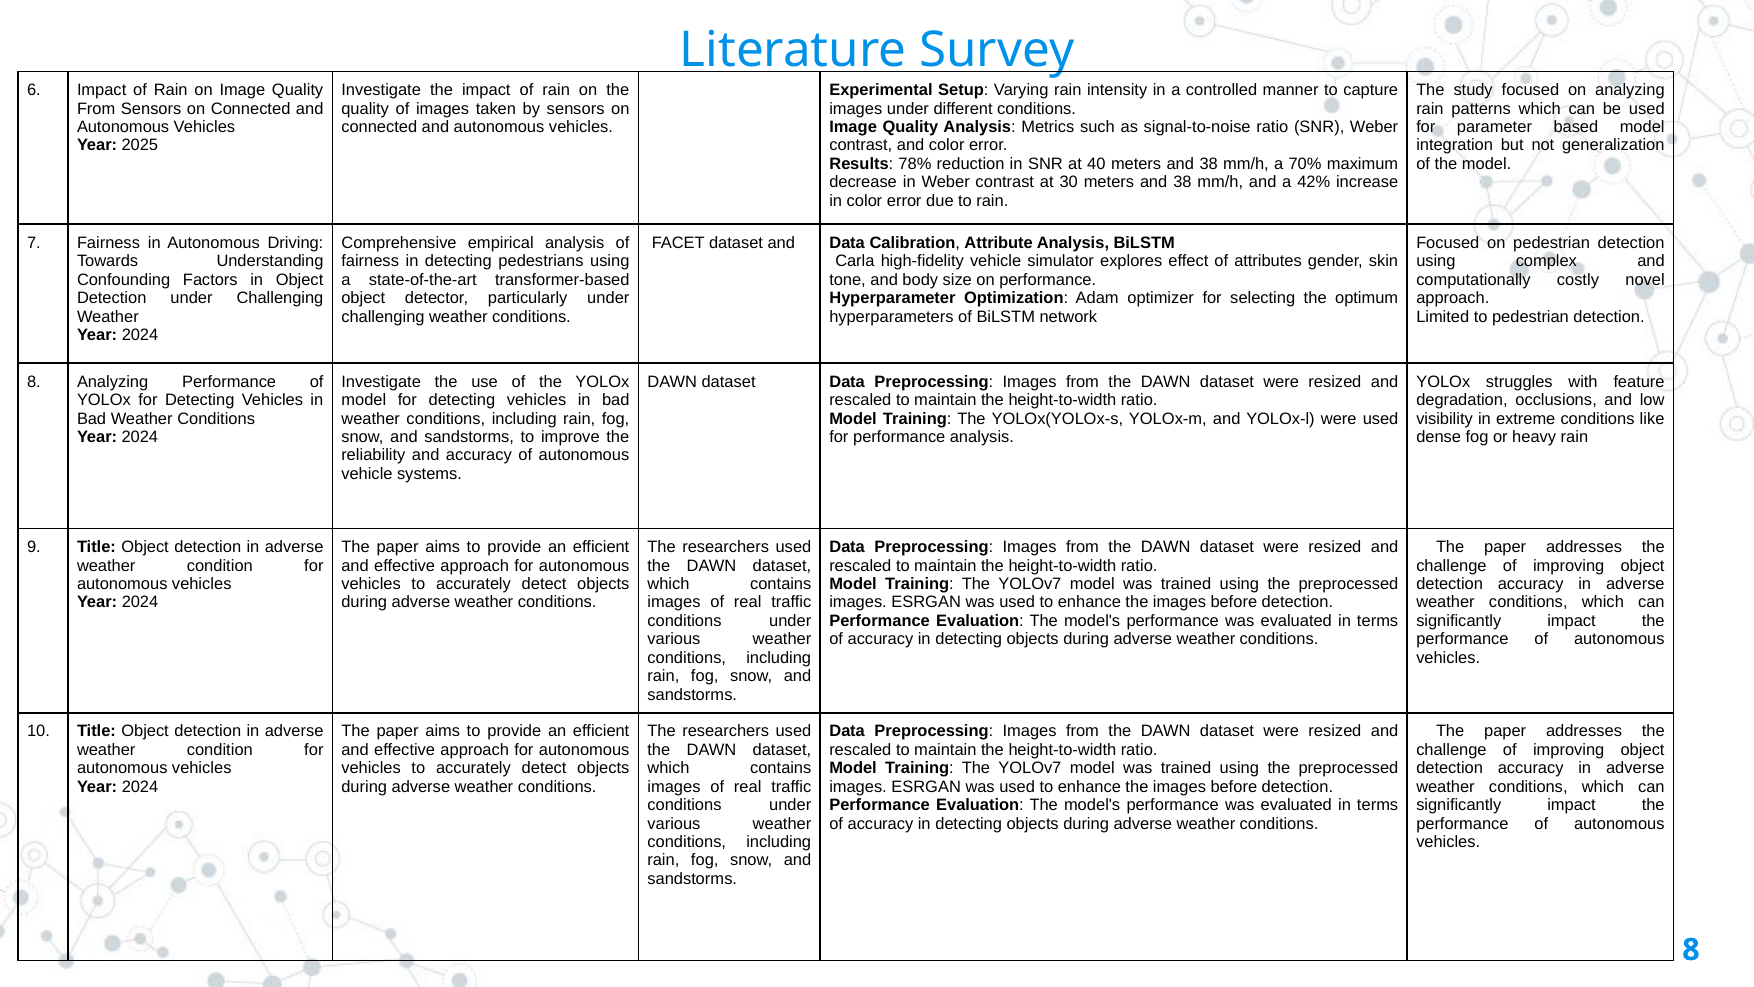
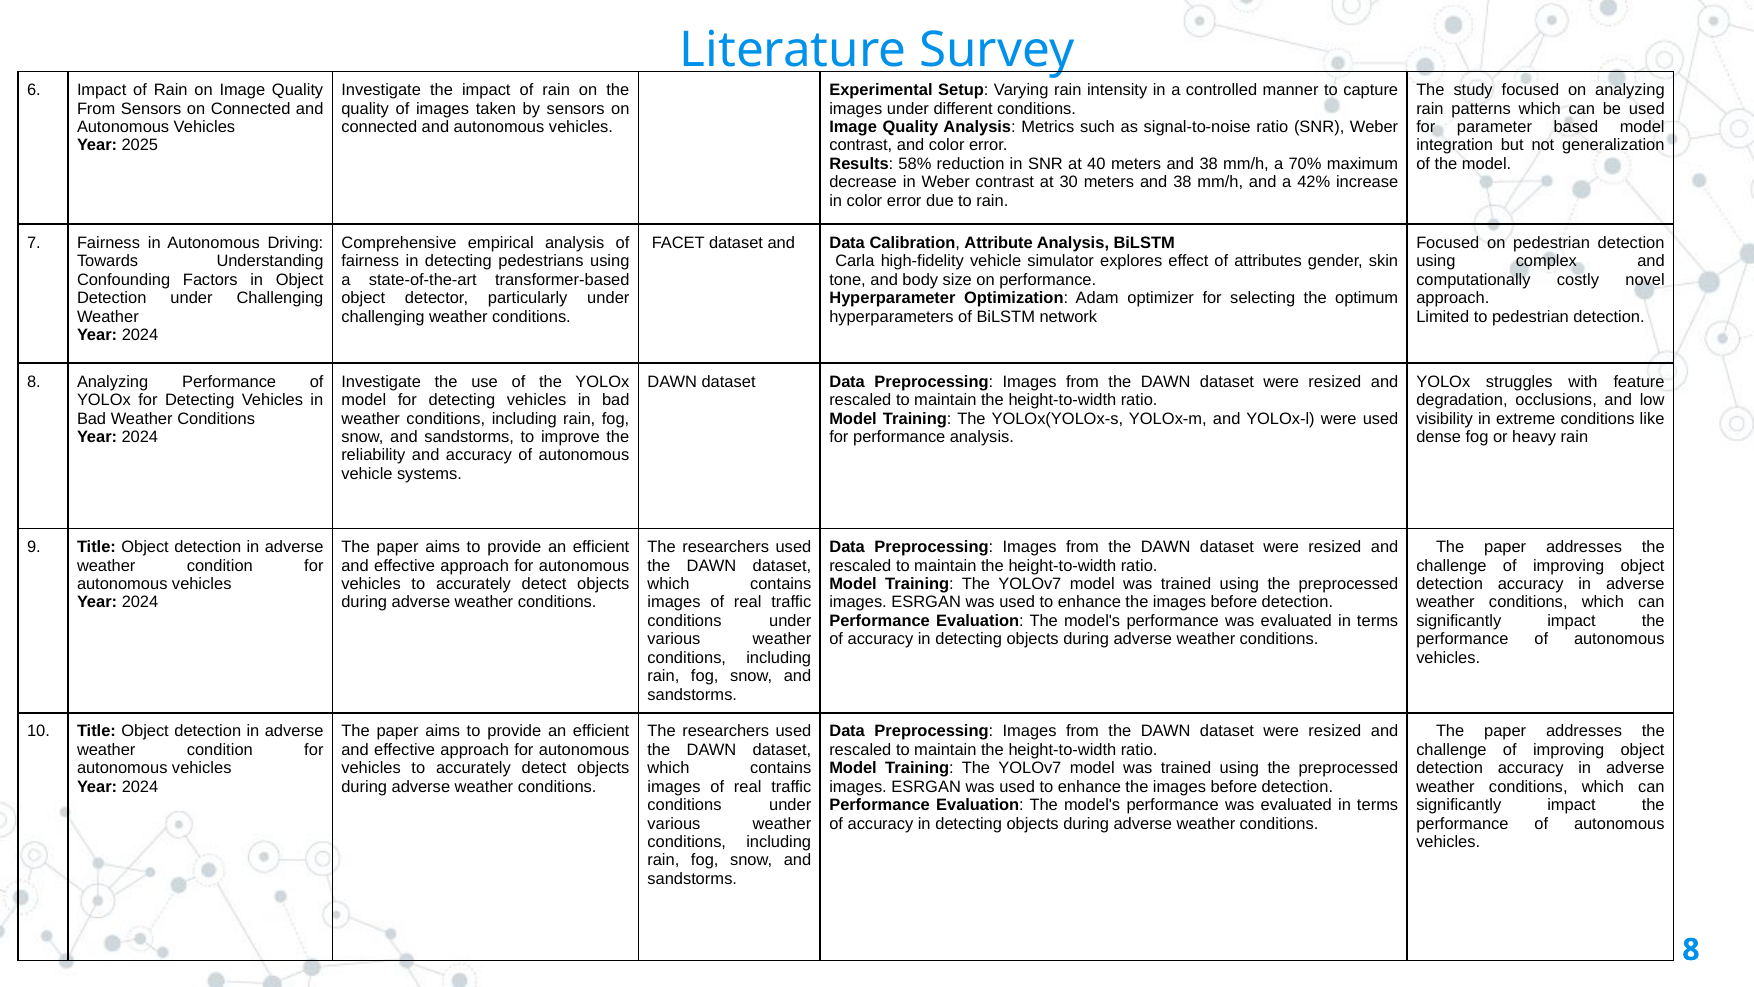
78%: 78% -> 58%
